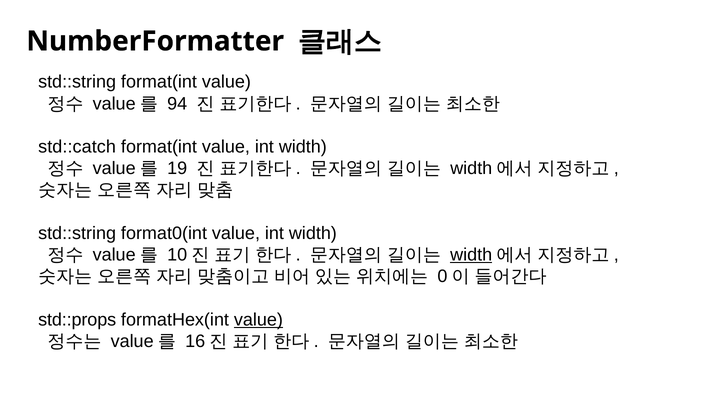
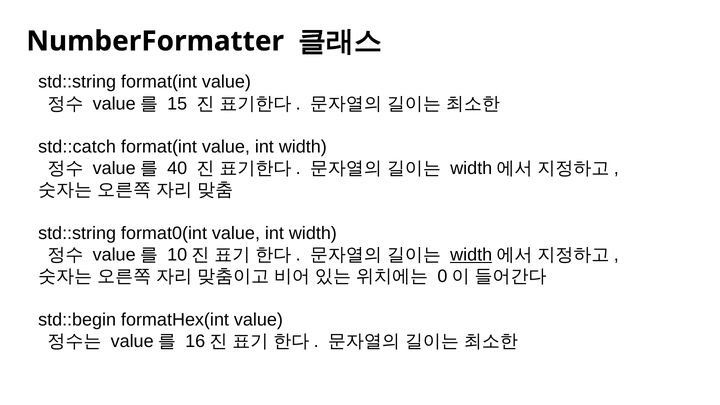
94: 94 -> 15
19: 19 -> 40
std::props: std::props -> std::begin
value at (258, 320) underline: present -> none
